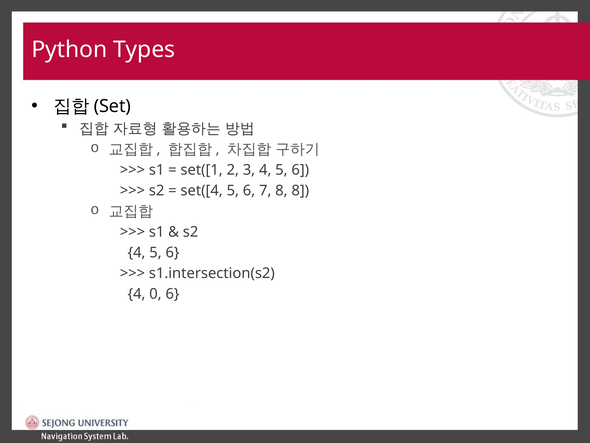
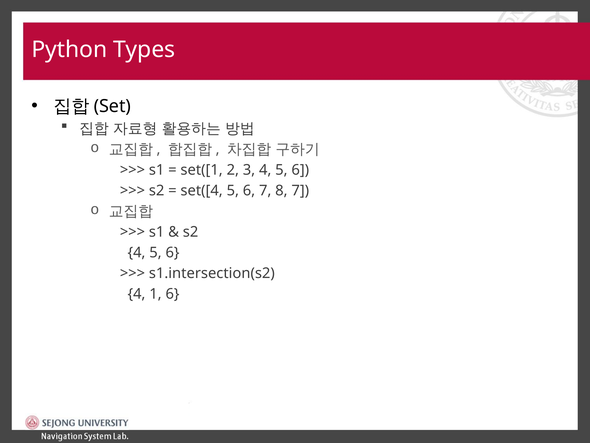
8 8: 8 -> 7
0: 0 -> 1
